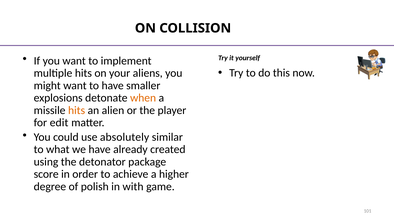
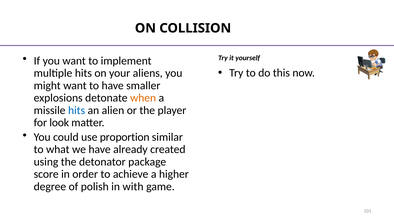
hits at (77, 111) colour: orange -> blue
edit: edit -> look
absolutely: absolutely -> proportion
